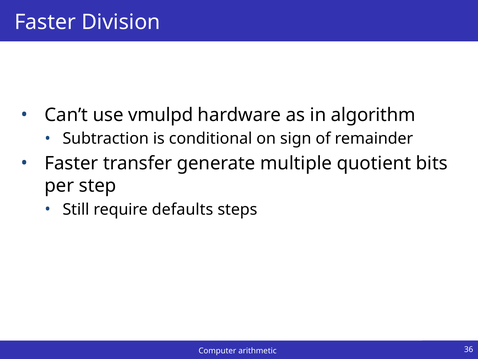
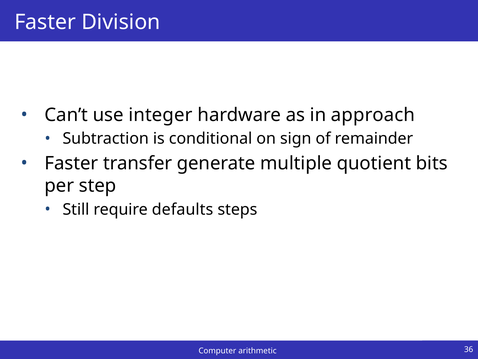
vmulpd: vmulpd -> integer
algorithm: algorithm -> approach
